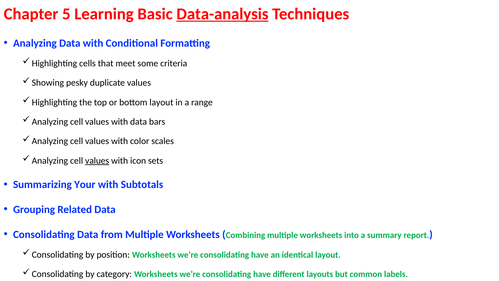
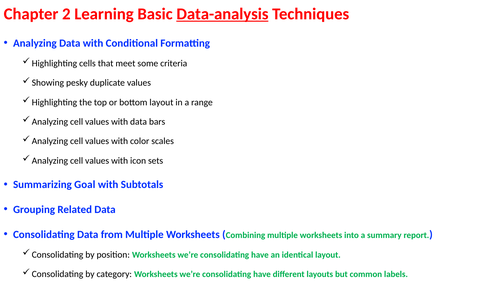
5: 5 -> 2
values at (97, 160) underline: present -> none
Your: Your -> Goal
